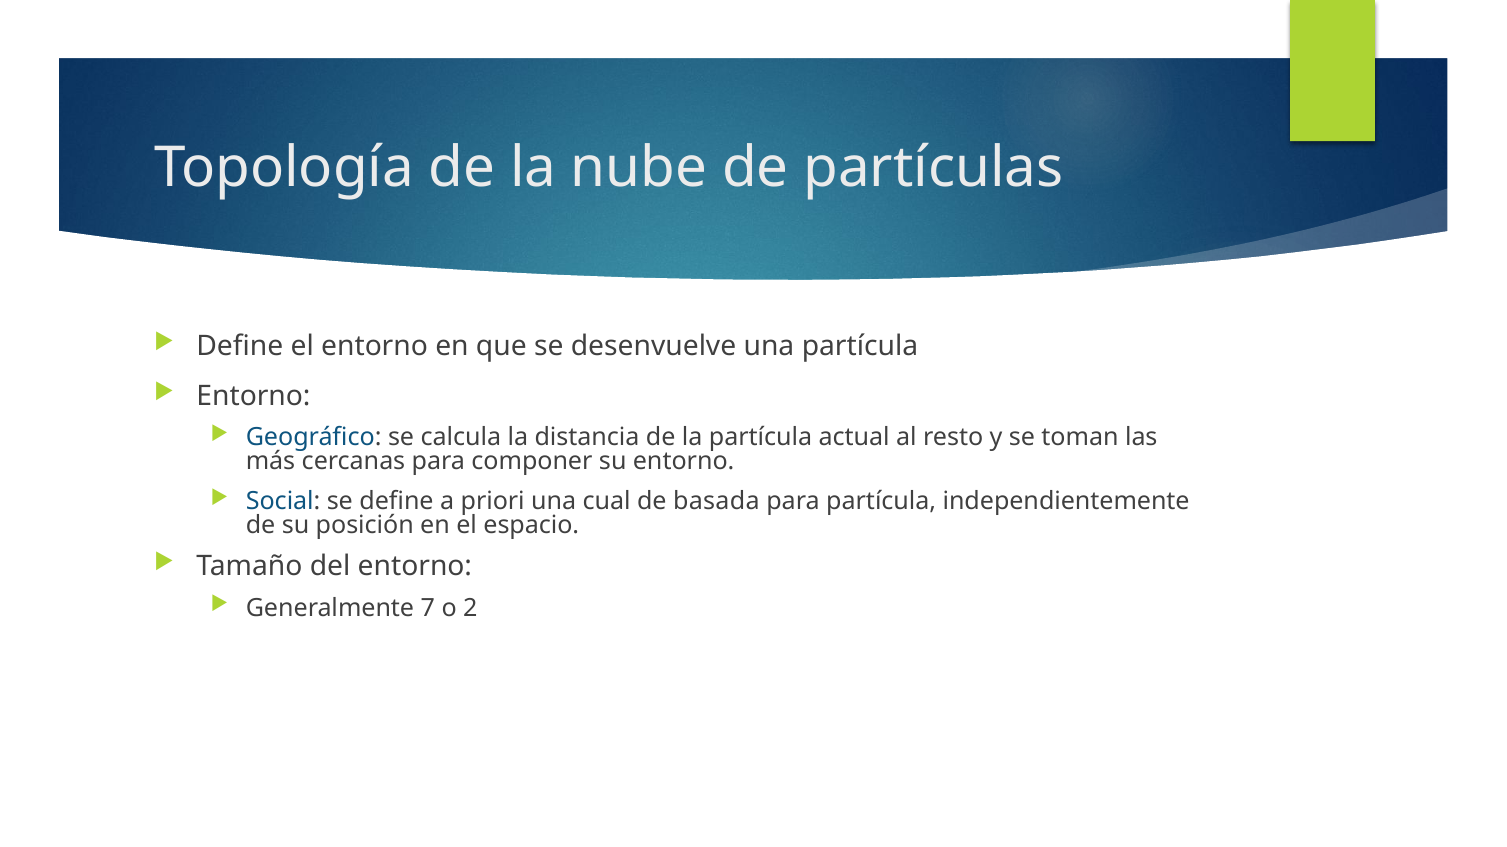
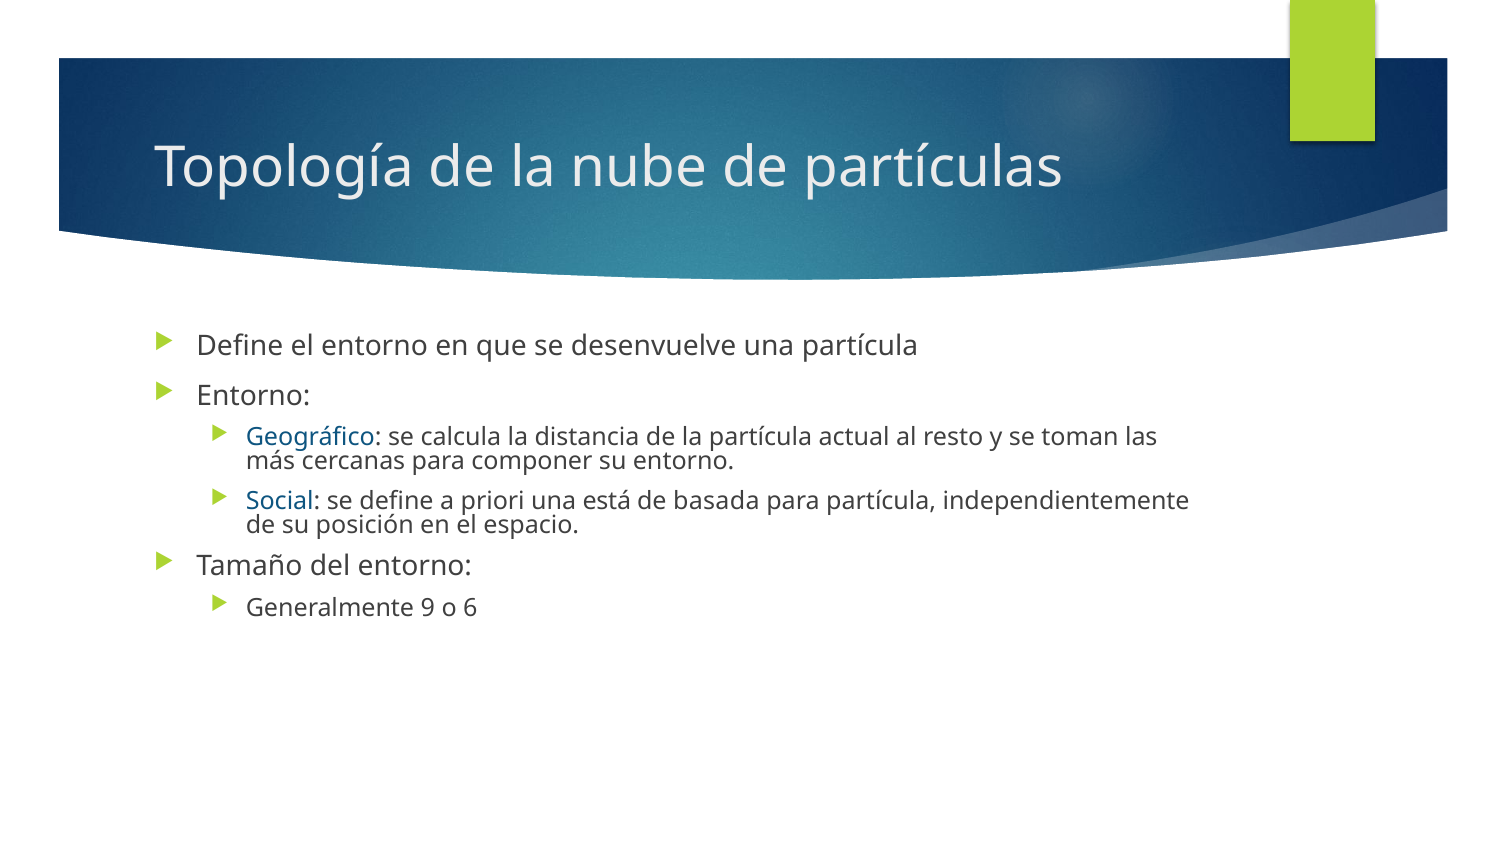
cual: cual -> está
7: 7 -> 9
2: 2 -> 6
